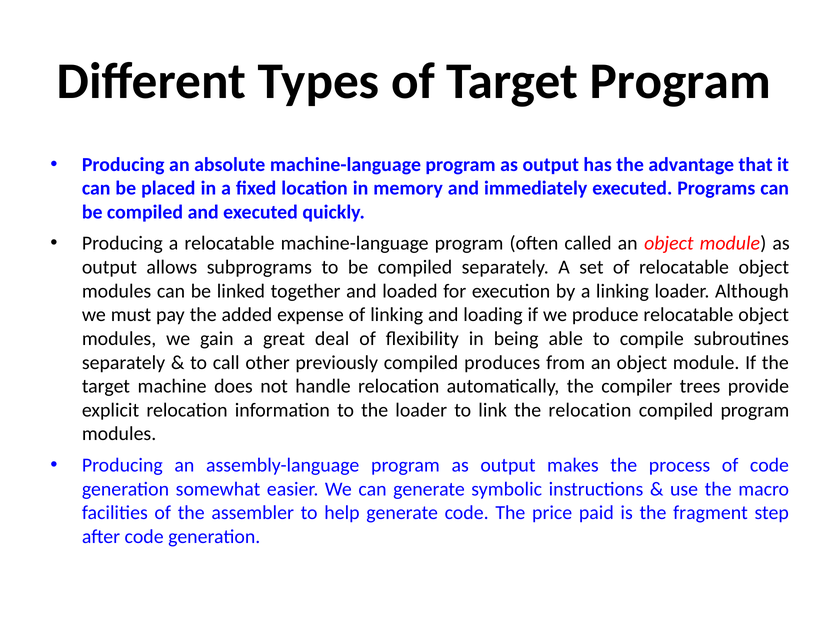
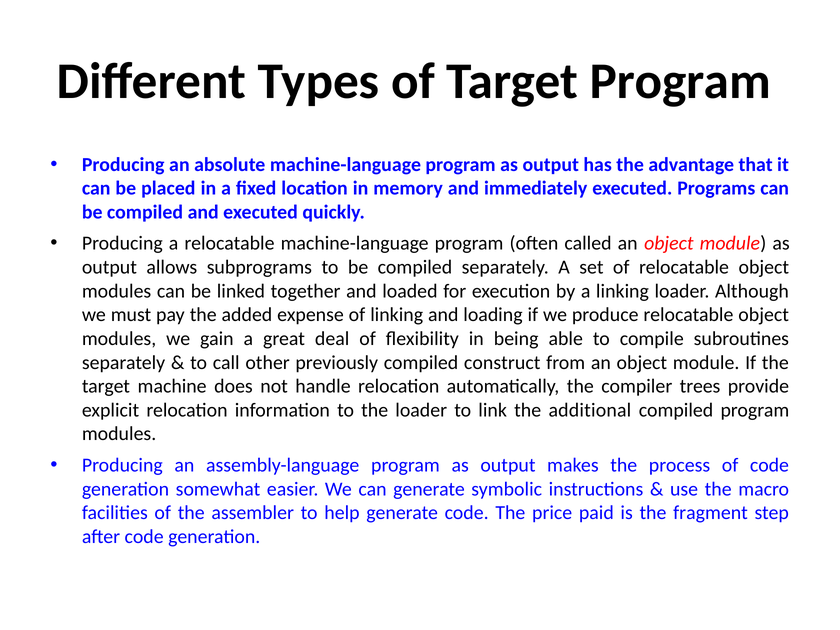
produces: produces -> construct
the relocation: relocation -> additional
